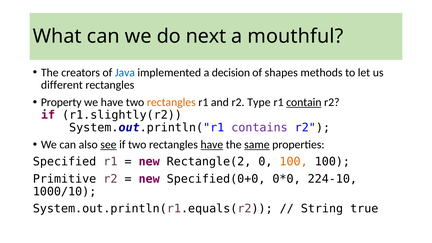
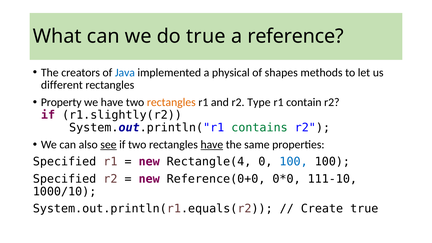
do next: next -> true
mouthful: mouthful -> reference
decision: decision -> physical
contain underline: present -> none
contains colour: purple -> green
same underline: present -> none
Rectangle(2: Rectangle(2 -> Rectangle(4
100 at (294, 162) colour: orange -> blue
Primitive at (65, 179): Primitive -> Specified
Specified(0+0: Specified(0+0 -> Reference(0+0
224-10: 224-10 -> 111-10
String: String -> Create
